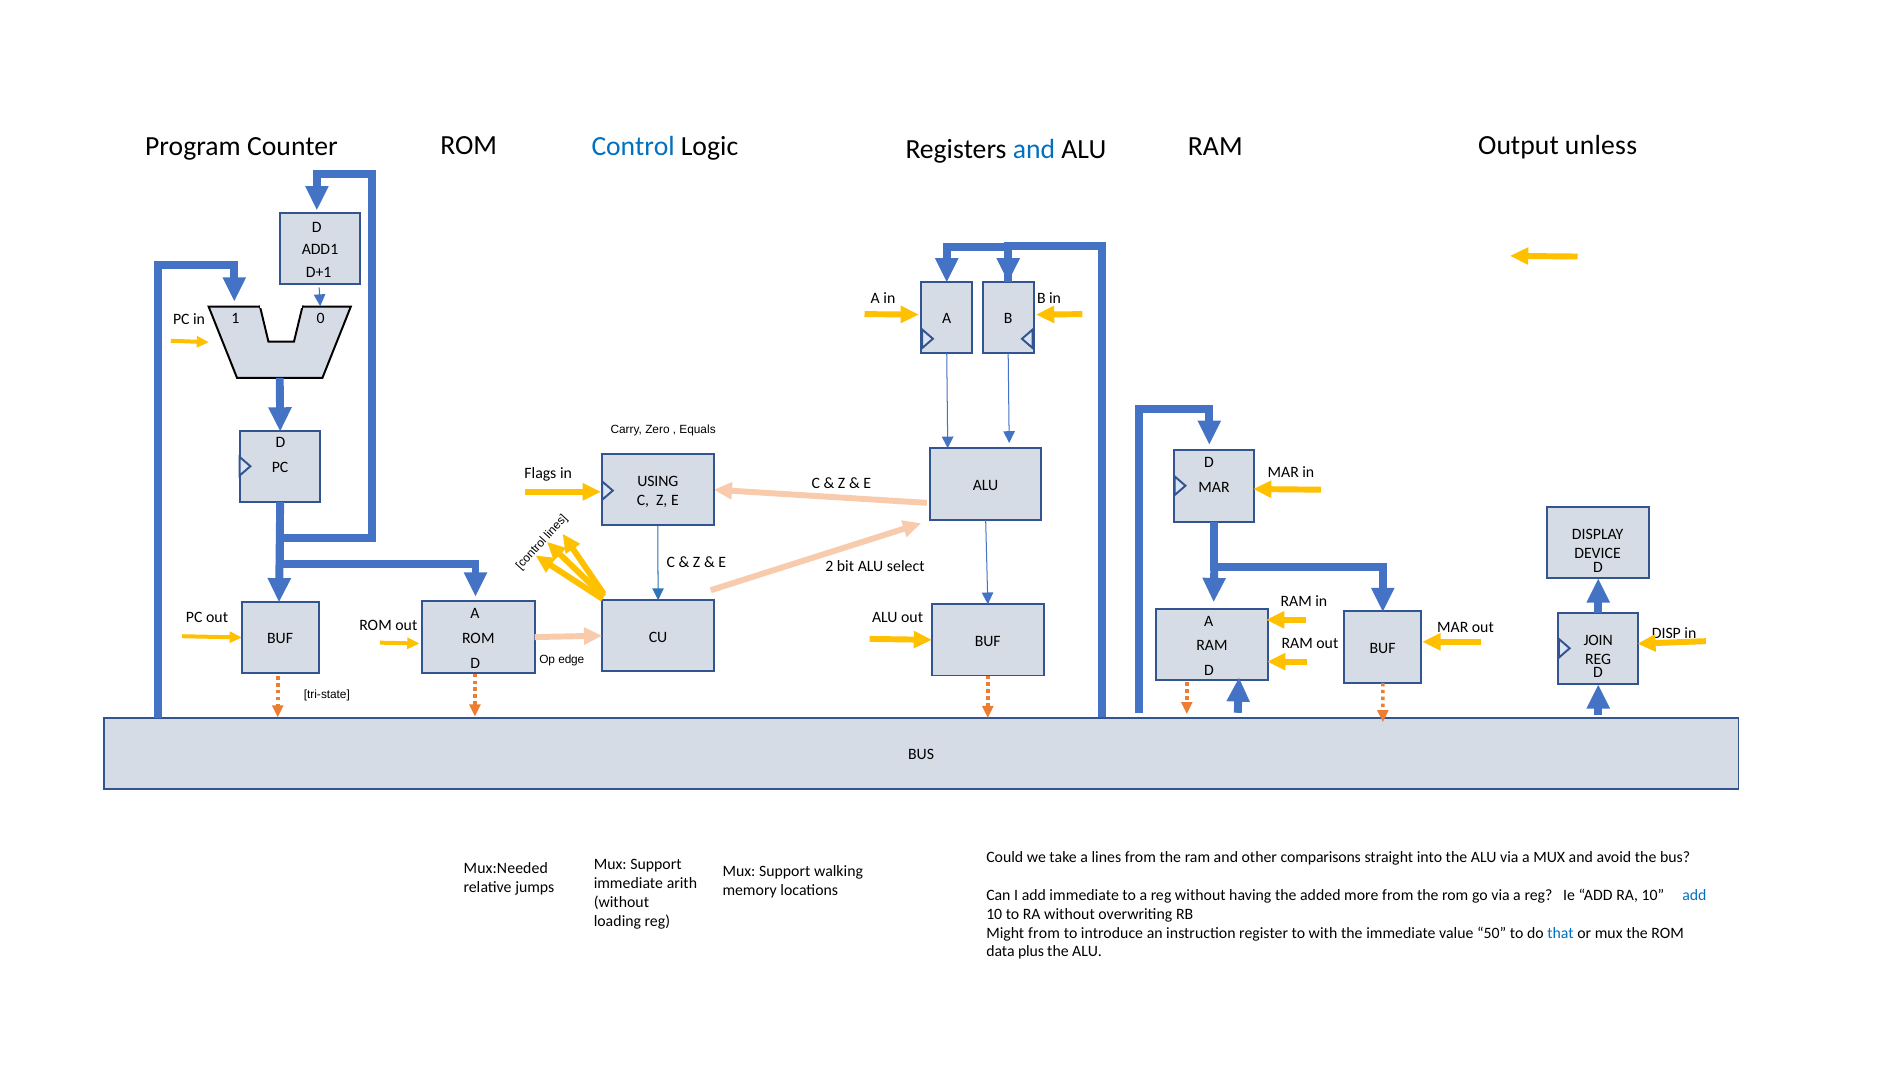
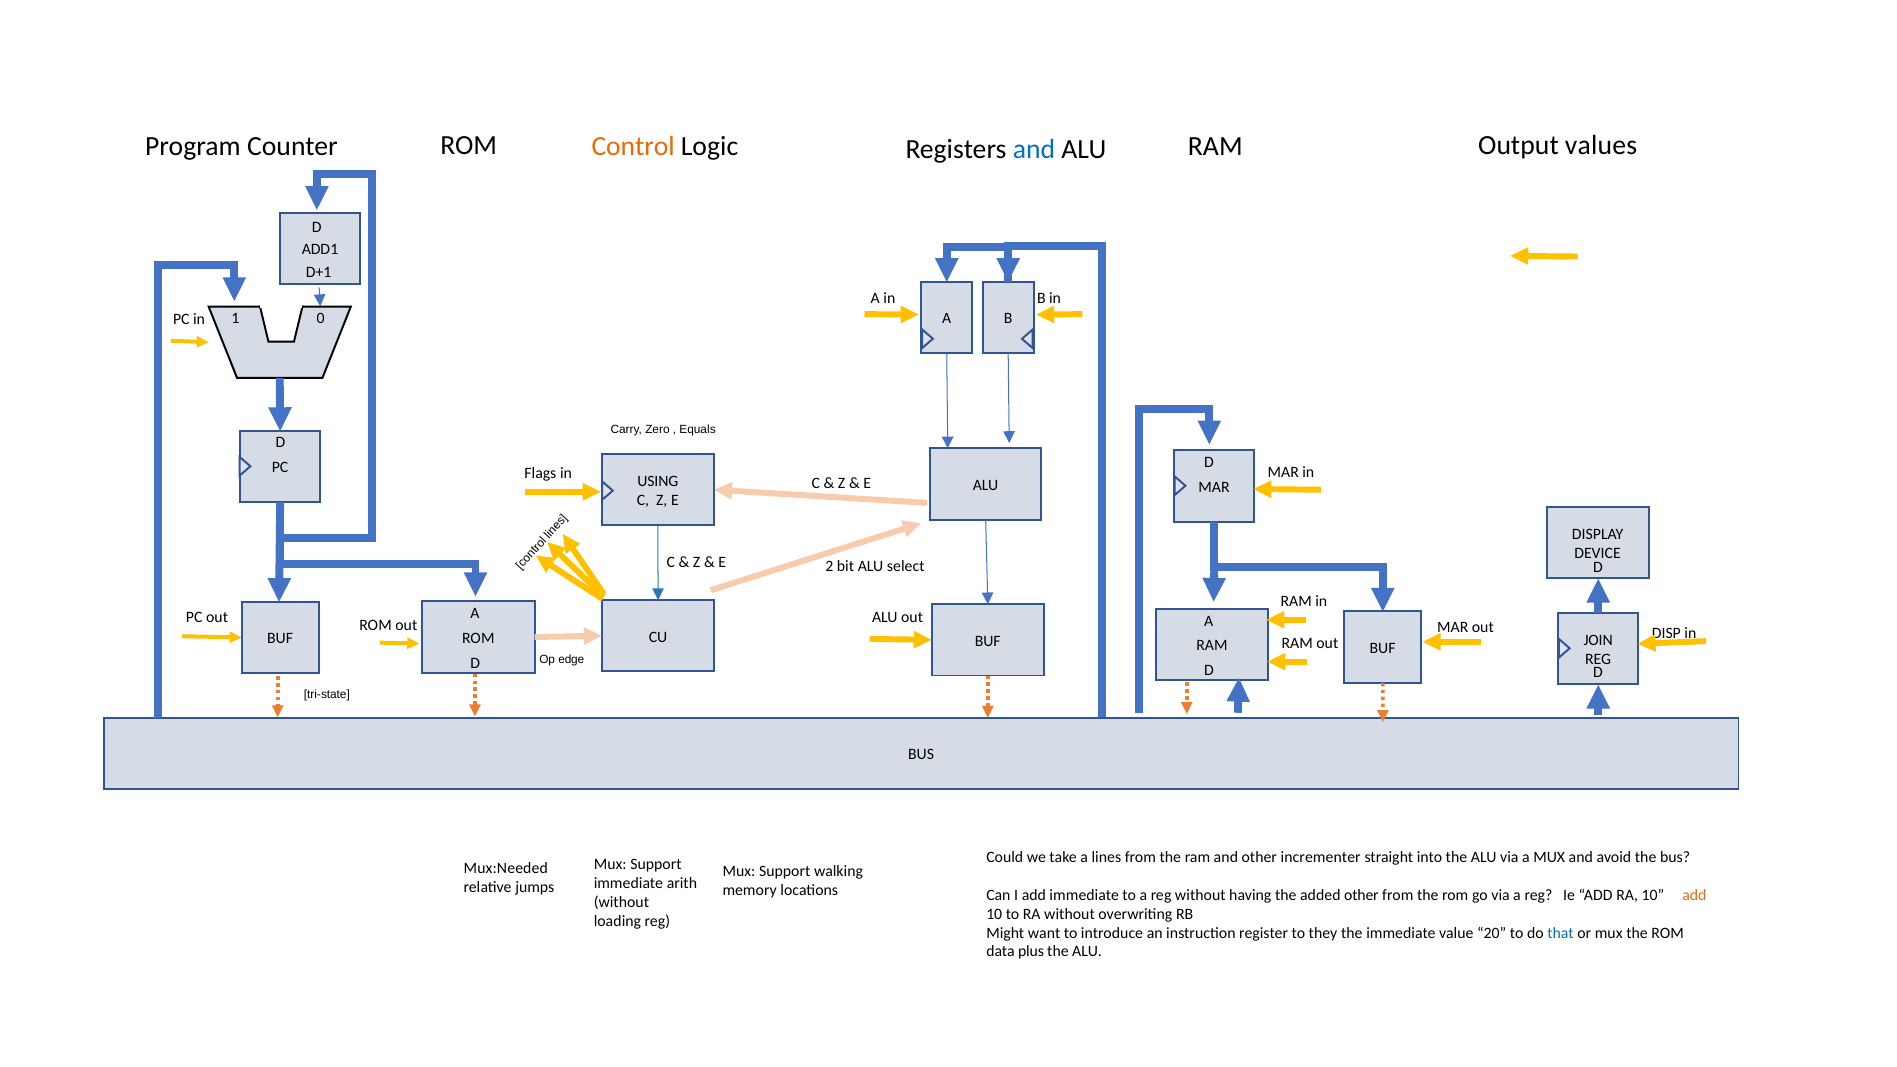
unless: unless -> values
Control colour: blue -> orange
comparisons: comparisons -> incrementer
added more: more -> other
add at (1694, 895) colour: blue -> orange
Might from: from -> want
with: with -> they
50: 50 -> 20
